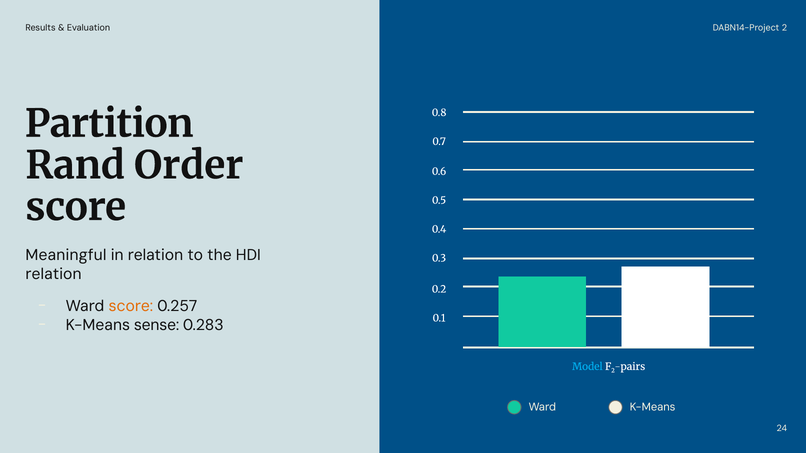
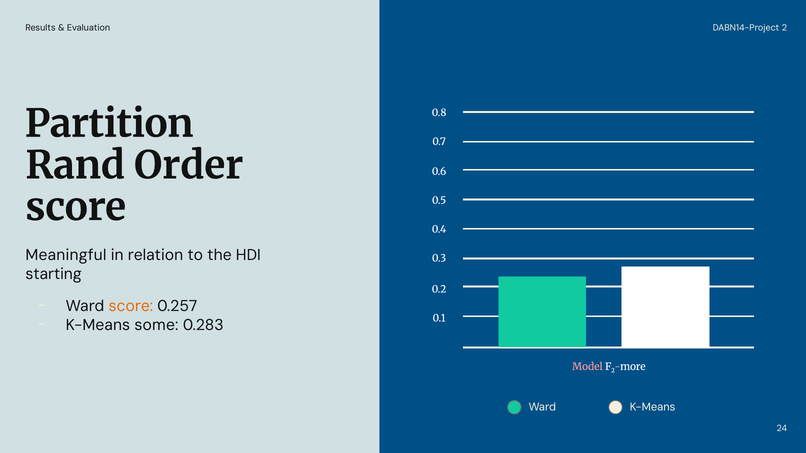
relation at (54, 274): relation -> starting
sense: sense -> some
Model colour: light blue -> pink
pairs: pairs -> more
